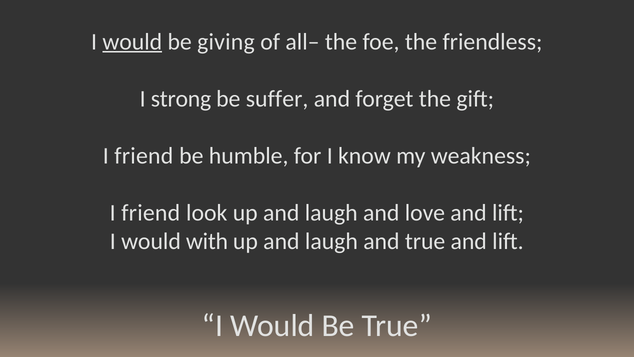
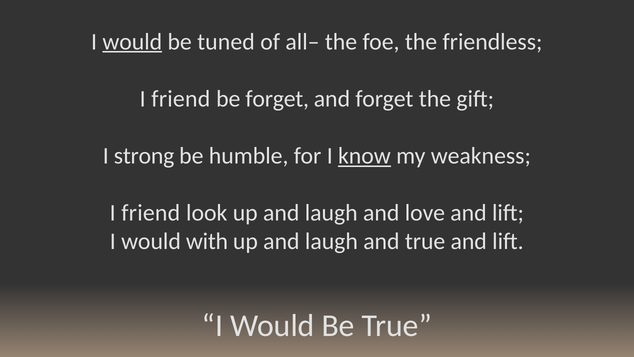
giving: giving -> tuned
strong at (181, 99): strong -> friend
be suffer: suffer -> forget
friend at (144, 156): friend -> strong
know underline: none -> present
